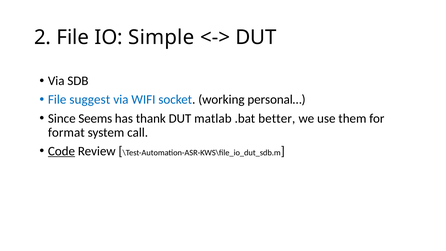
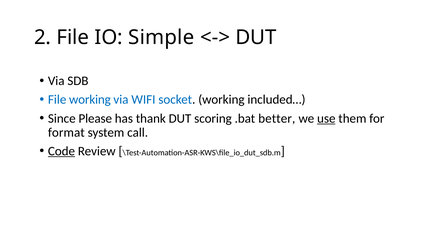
File suggest: suggest -> working
personal…: personal… -> included…
Seems: Seems -> Please
matlab: matlab -> scoring
use underline: none -> present
